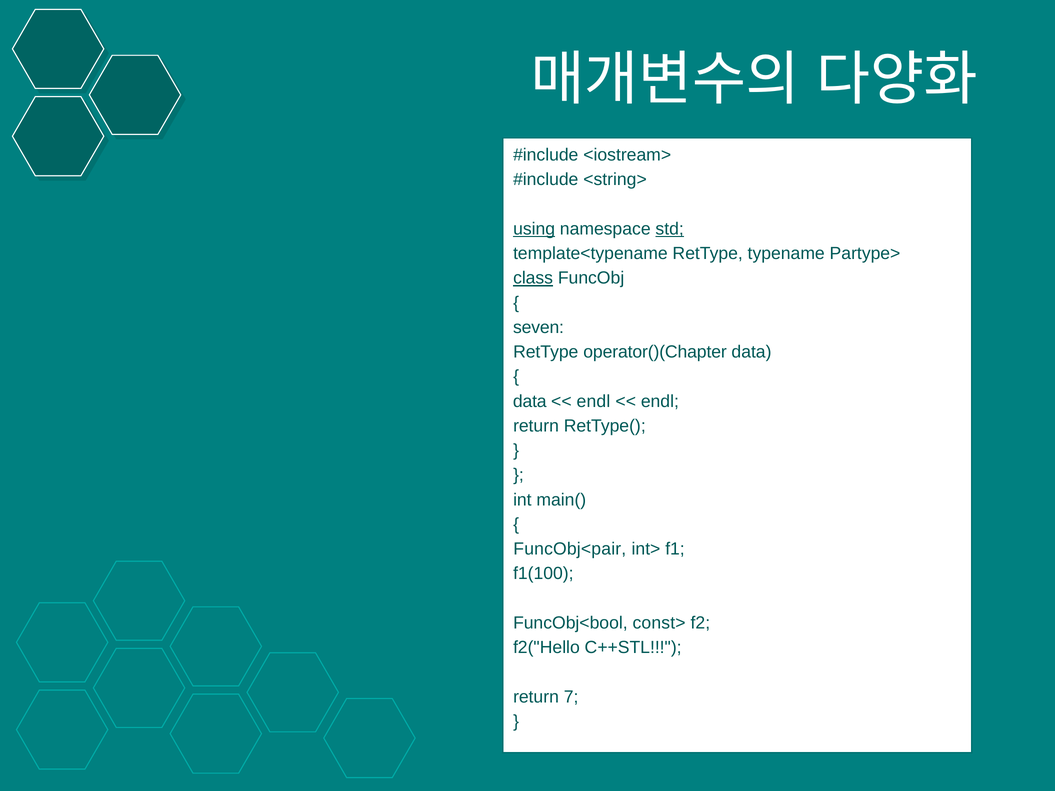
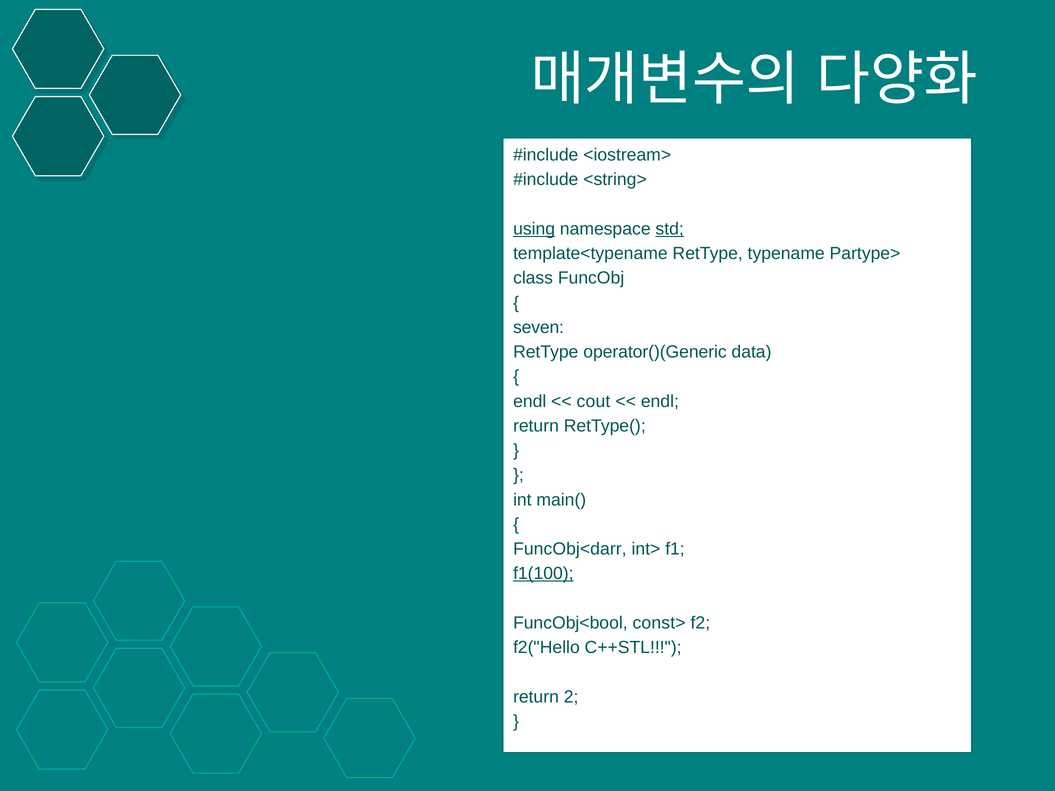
class underline: present -> none
operator()(Chapter: operator()(Chapter -> operator()(Generic
data at (530, 401): data -> endl
endl at (593, 401): endl -> cout
FuncObj<pair: FuncObj<pair -> FuncObj<darr
f1(100 underline: none -> present
7: 7 -> 2
